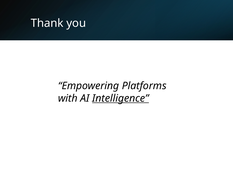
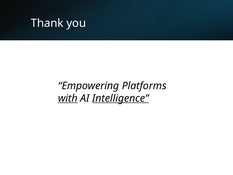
with underline: none -> present
